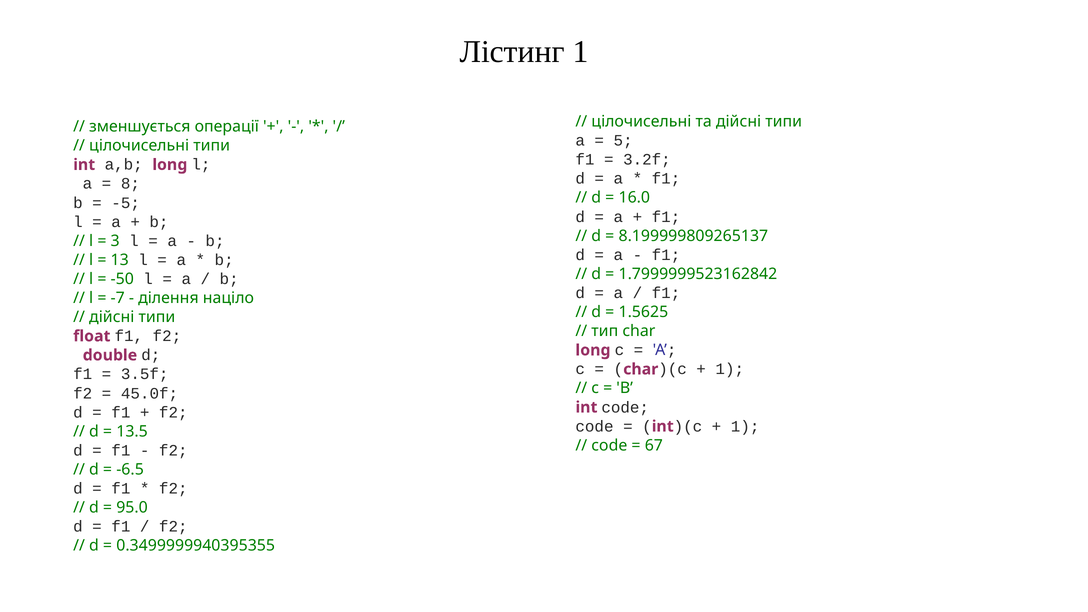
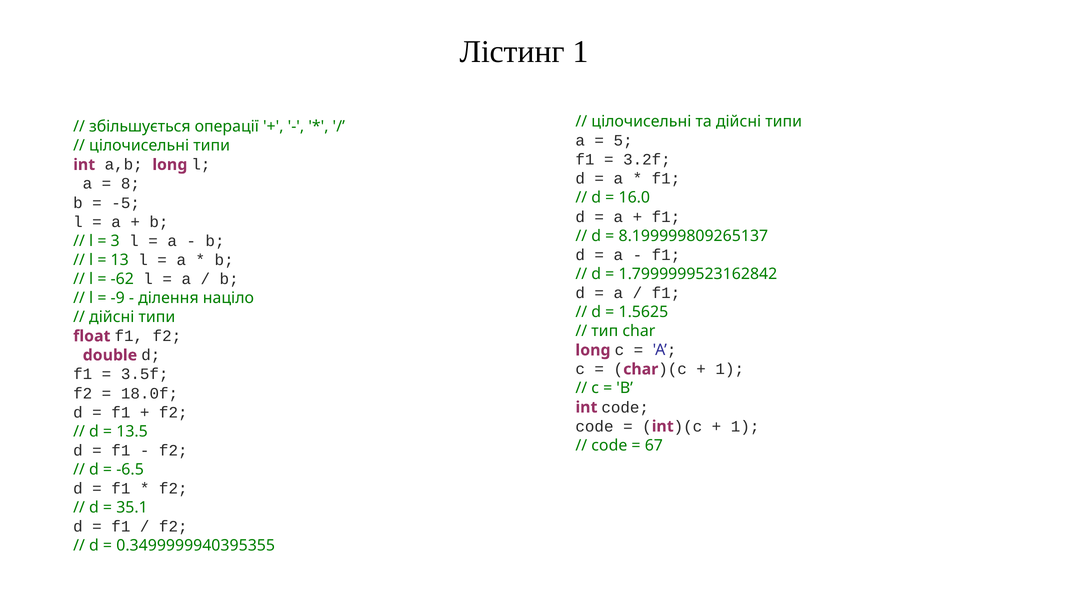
зменшується: зменшується -> збільшується
-50: -50 -> -62
-7: -7 -> -9
45.0f: 45.0f -> 18.0f
95.0: 95.0 -> 35.1
